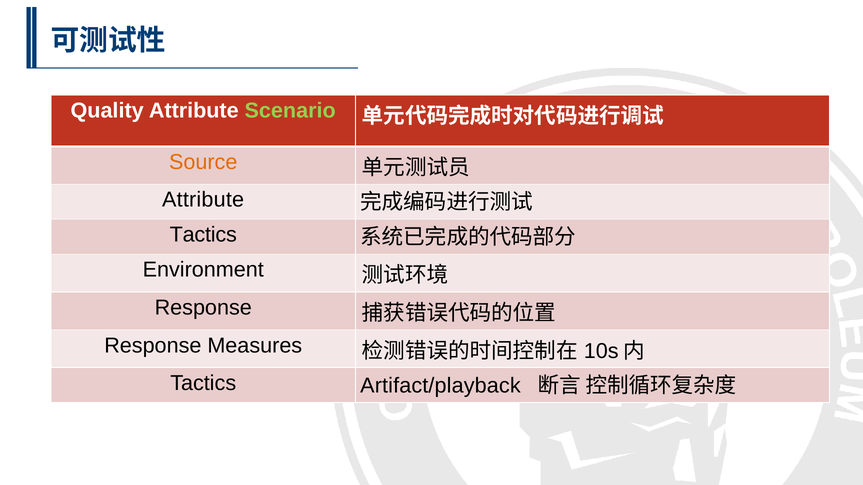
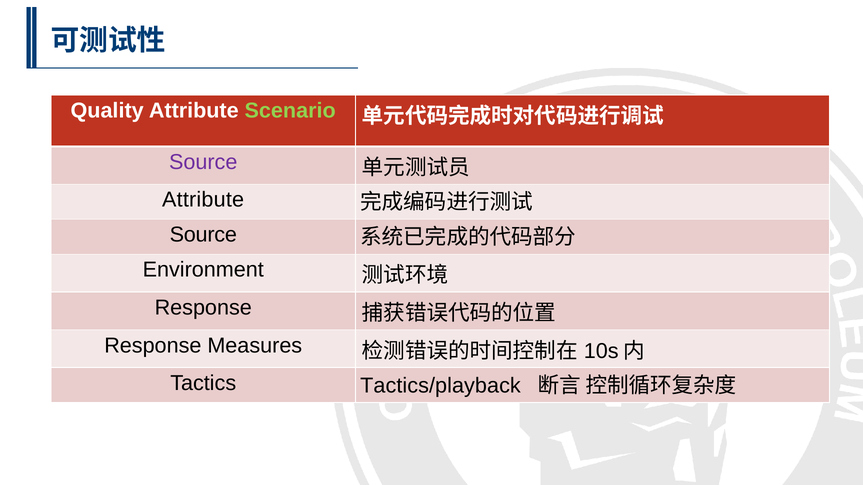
Source at (203, 162) colour: orange -> purple
Tactics at (203, 235): Tactics -> Source
Artifact/playback: Artifact/playback -> Tactics/playback
